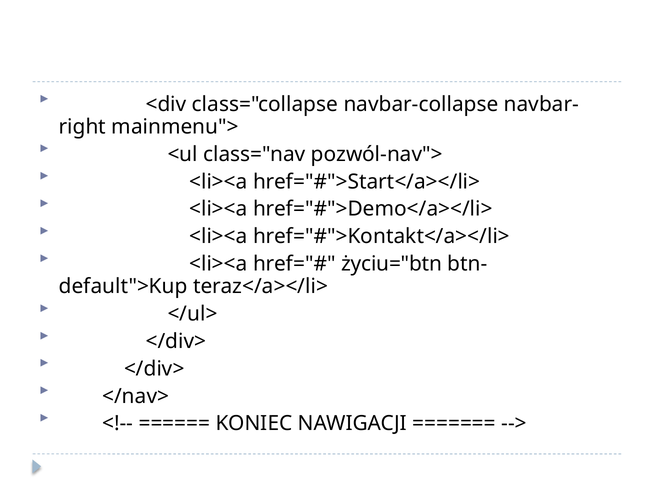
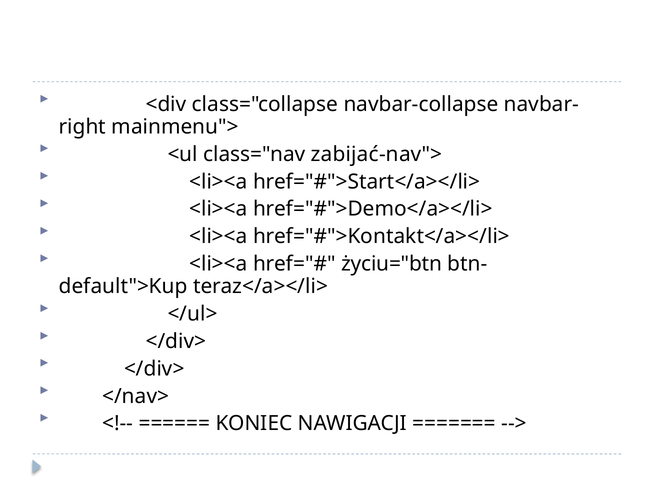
pozwól-nav">: pozwól-nav"> -> zabijać-nav">
